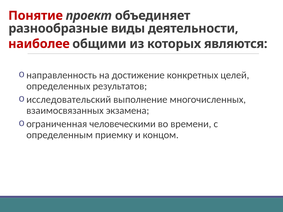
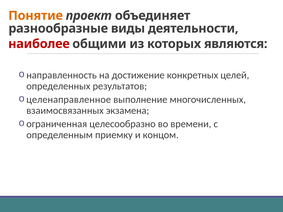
Понятие colour: red -> orange
исследовательский: исследовательский -> целенаправленное
человеческими: человеческими -> целесообразно
